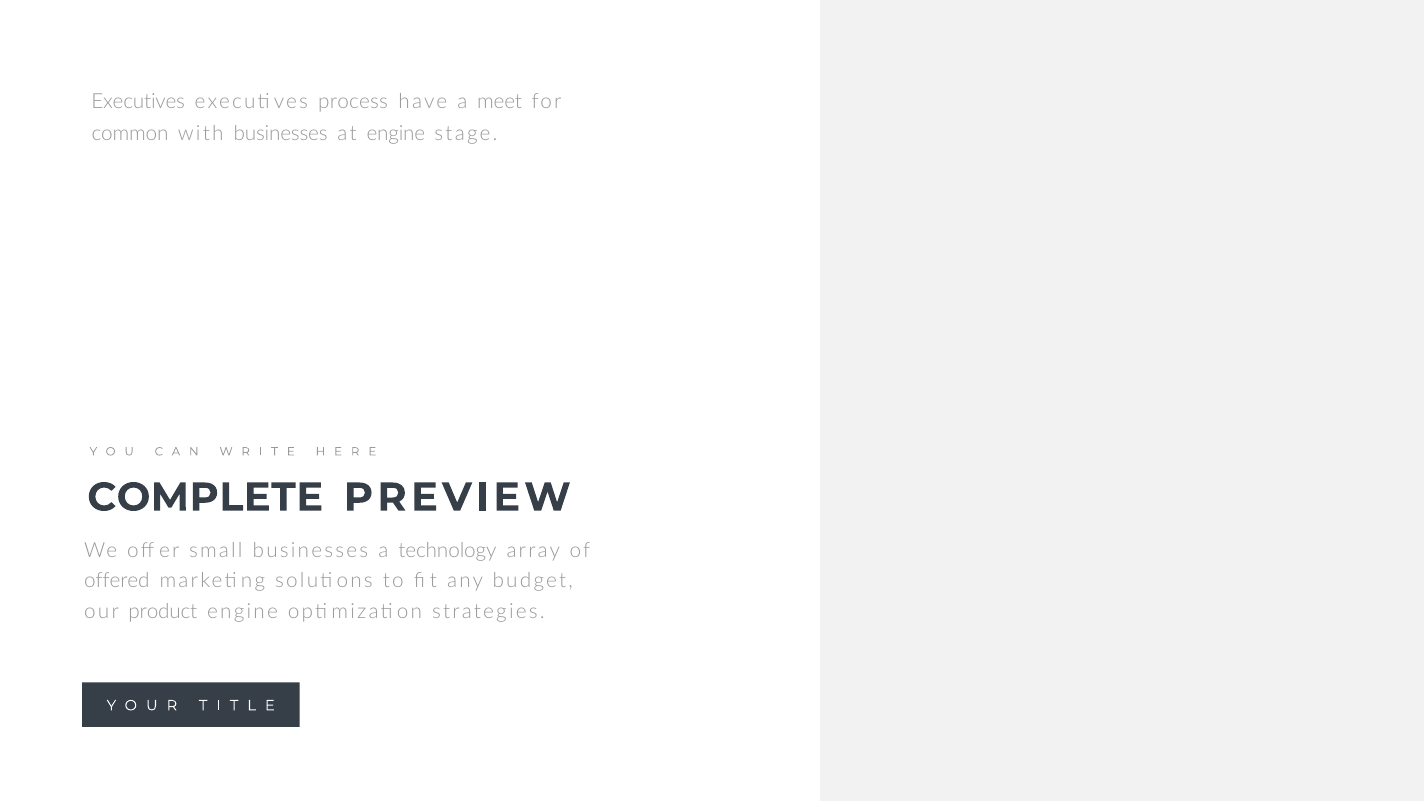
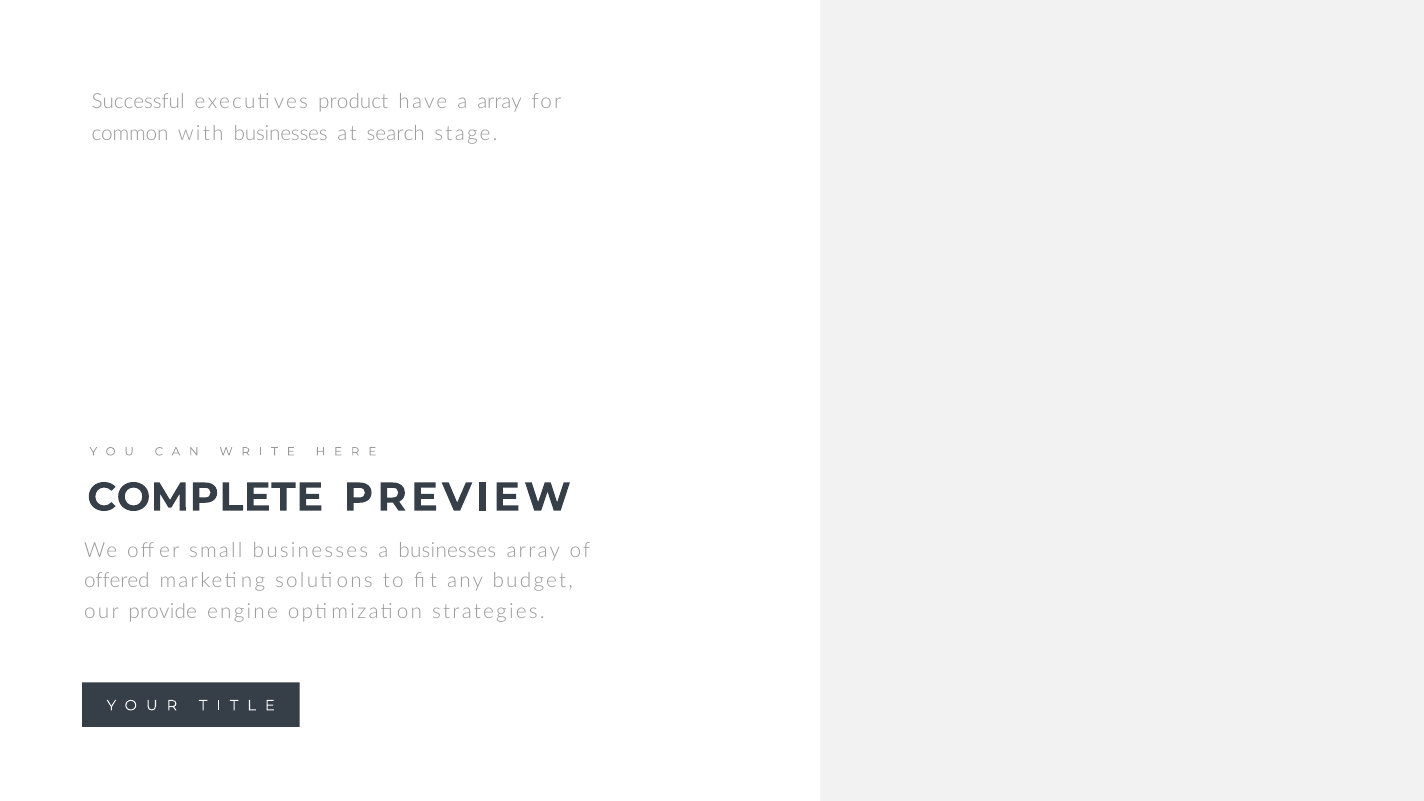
Executives at (138, 101): Executives -> Successful
process: process -> product
a meet: meet -> array
at engine: engine -> search
a technology: technology -> businesses
product: product -> provide
